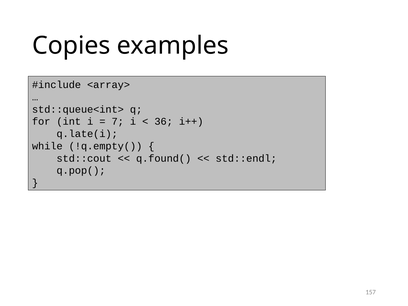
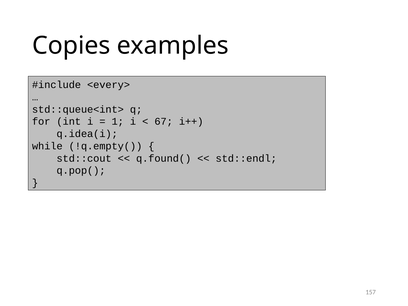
<array>: <array> -> <every>
7: 7 -> 1
36: 36 -> 67
q.late(i: q.late(i -> q.idea(i
